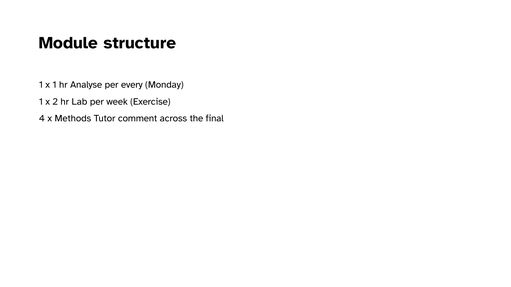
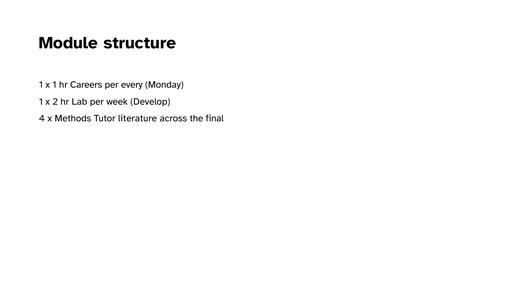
Analyse: Analyse -> Careers
Exercise: Exercise -> Develop
comment: comment -> literature
